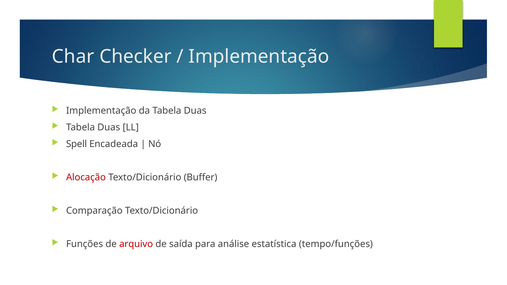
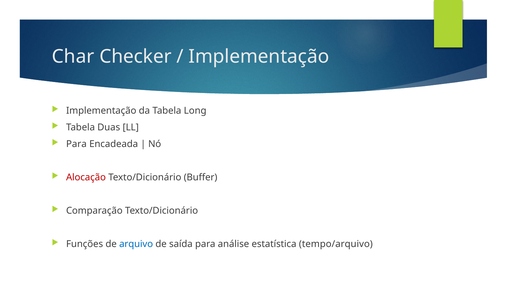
da Tabela Duas: Duas -> Long
Spell at (77, 144): Spell -> Para
arquivo colour: red -> blue
tempo/funções: tempo/funções -> tempo/arquivo
